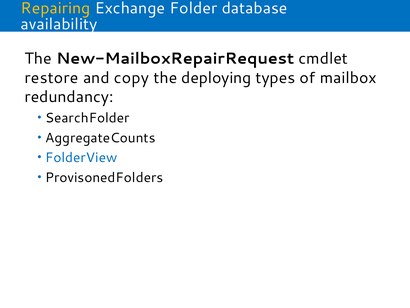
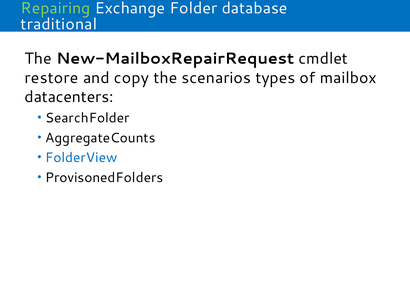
Repairing colour: yellow -> light green
availability: availability -> traditional
deploying: deploying -> scenarios
redundancy: redundancy -> datacenters
